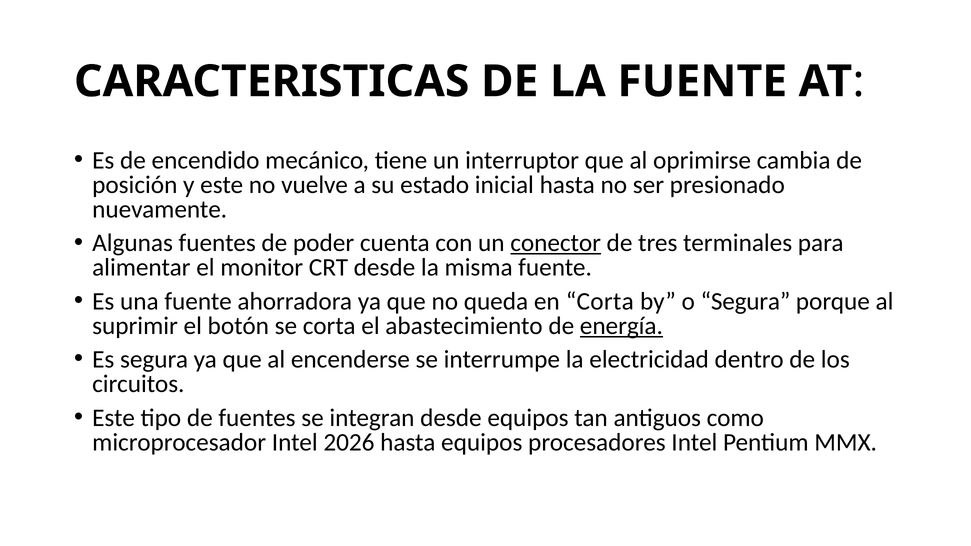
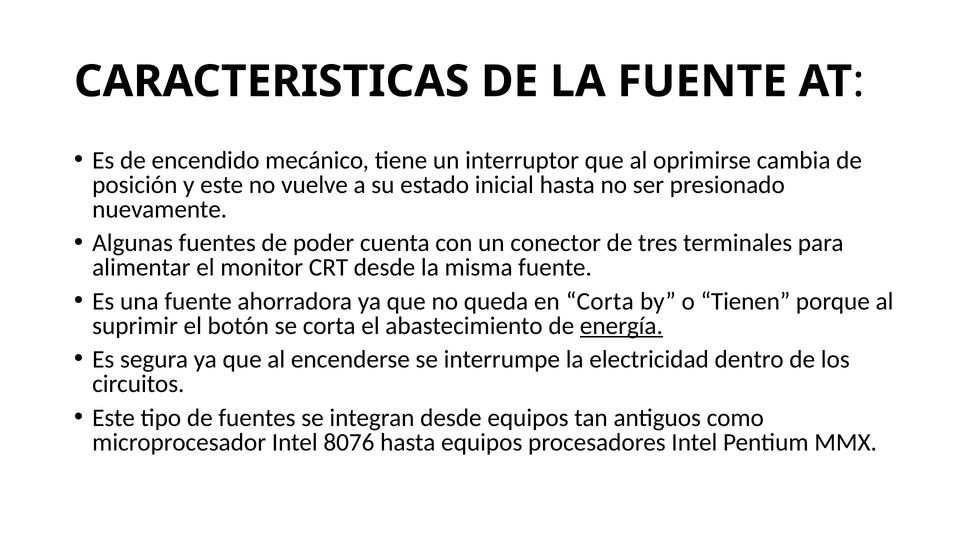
conector underline: present -> none
o Segura: Segura -> Tienen
2026: 2026 -> 8076
